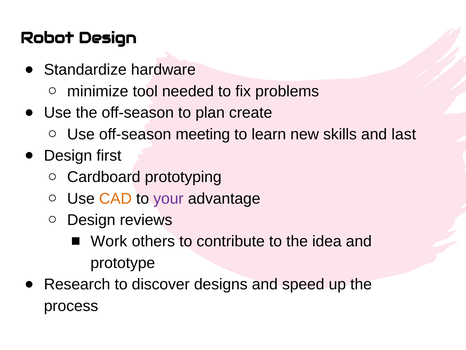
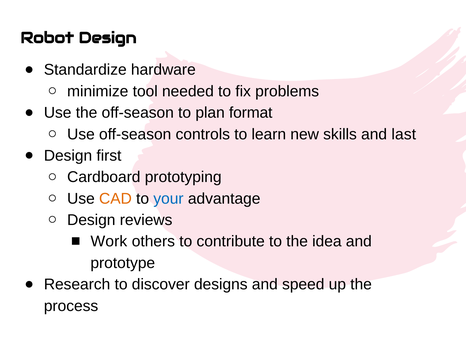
create: create -> format
meeting: meeting -> controls
your colour: purple -> blue
